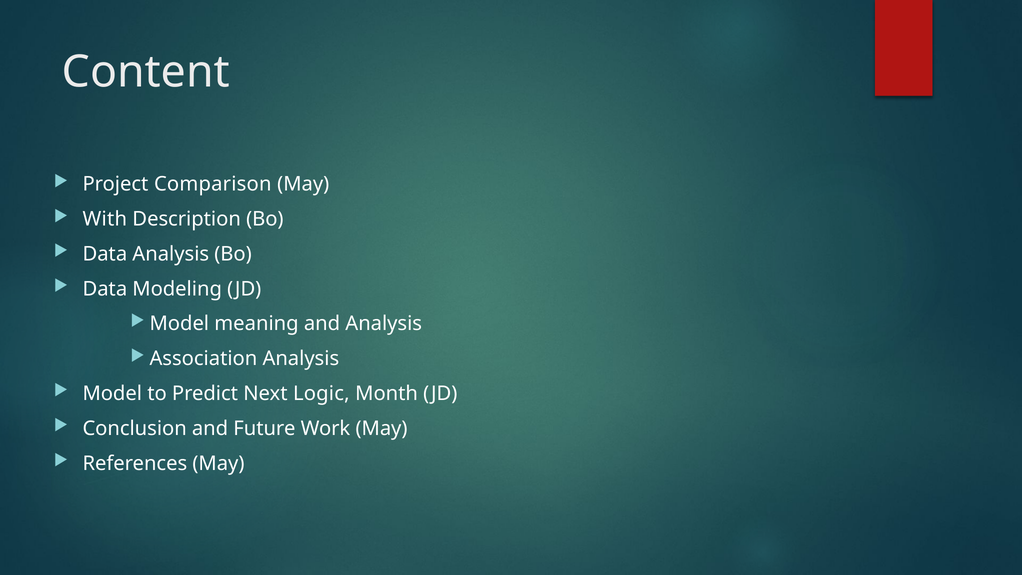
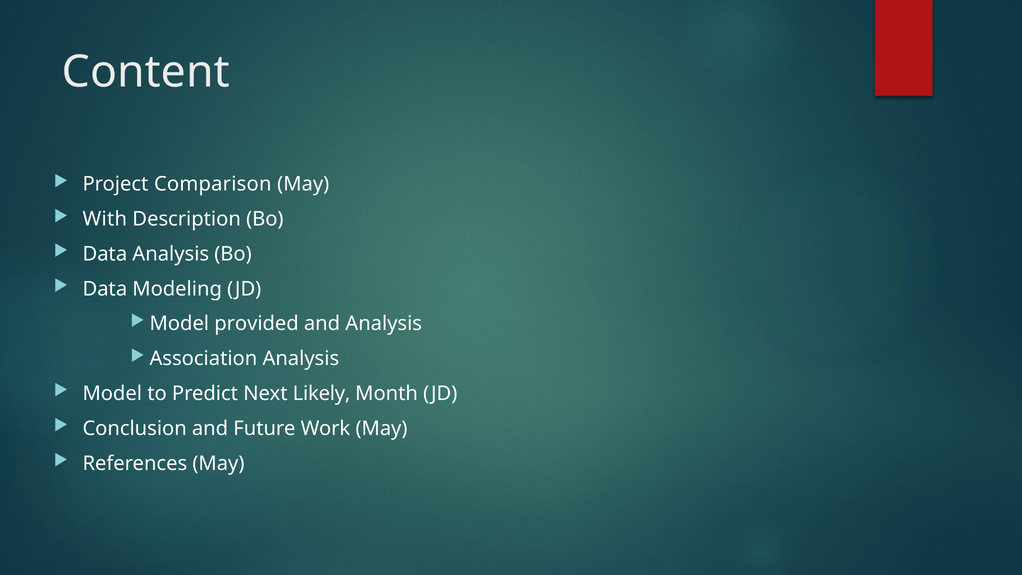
meaning: meaning -> provided
Logic: Logic -> Likely
